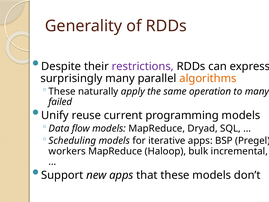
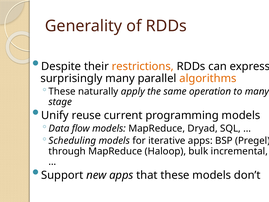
restrictions colour: purple -> orange
failed: failed -> stage
workers: workers -> through
